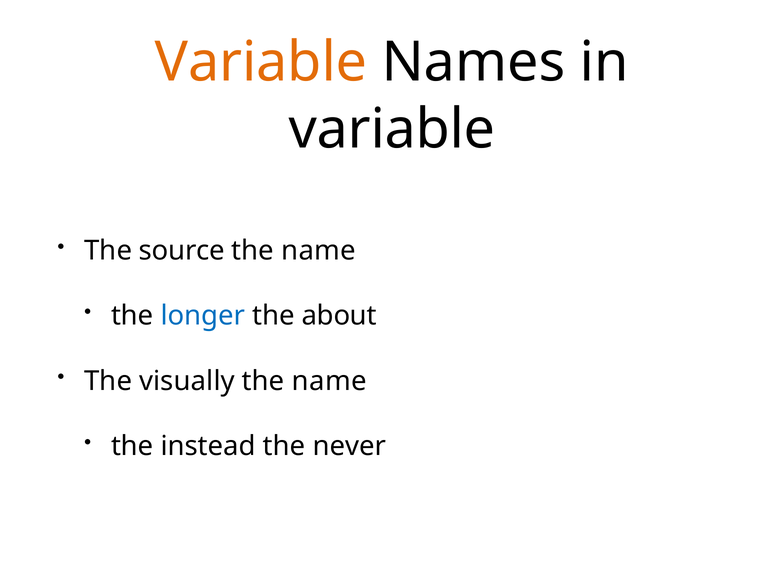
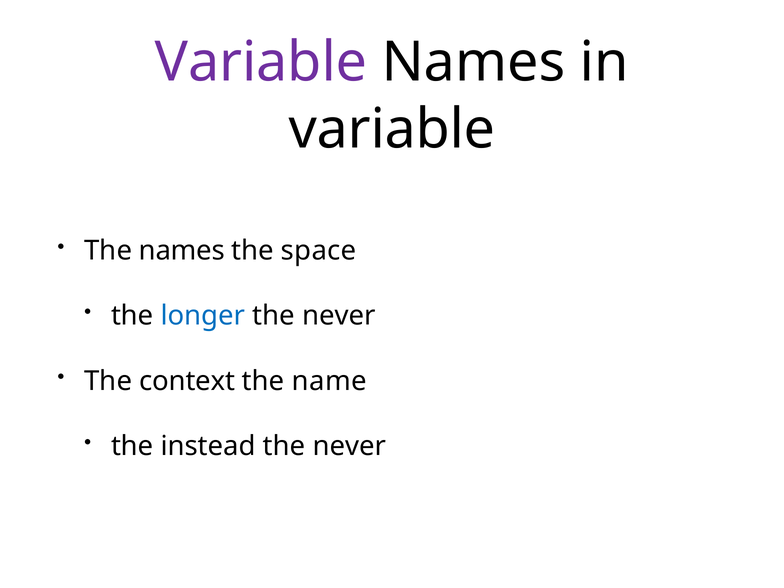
Variable at (261, 62) colour: orange -> purple
The source: source -> names
name at (319, 251): name -> space
about at (339, 316): about -> never
visually: visually -> context
